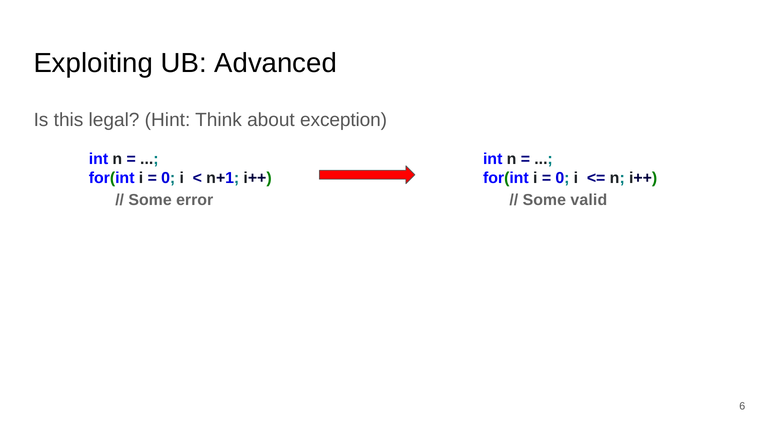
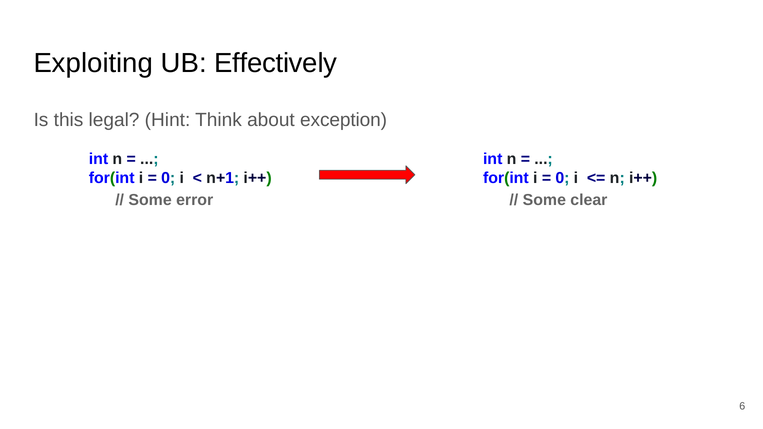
Advanced: Advanced -> Effectively
valid: valid -> clear
